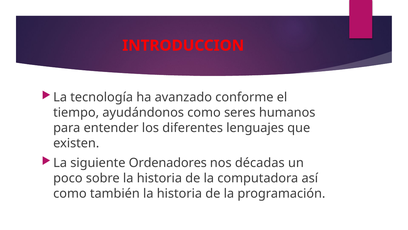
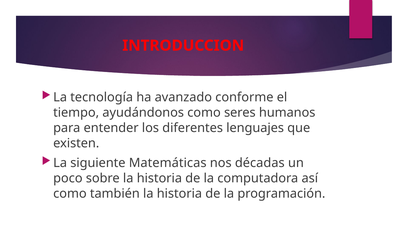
Ordenadores: Ordenadores -> Matemáticas
